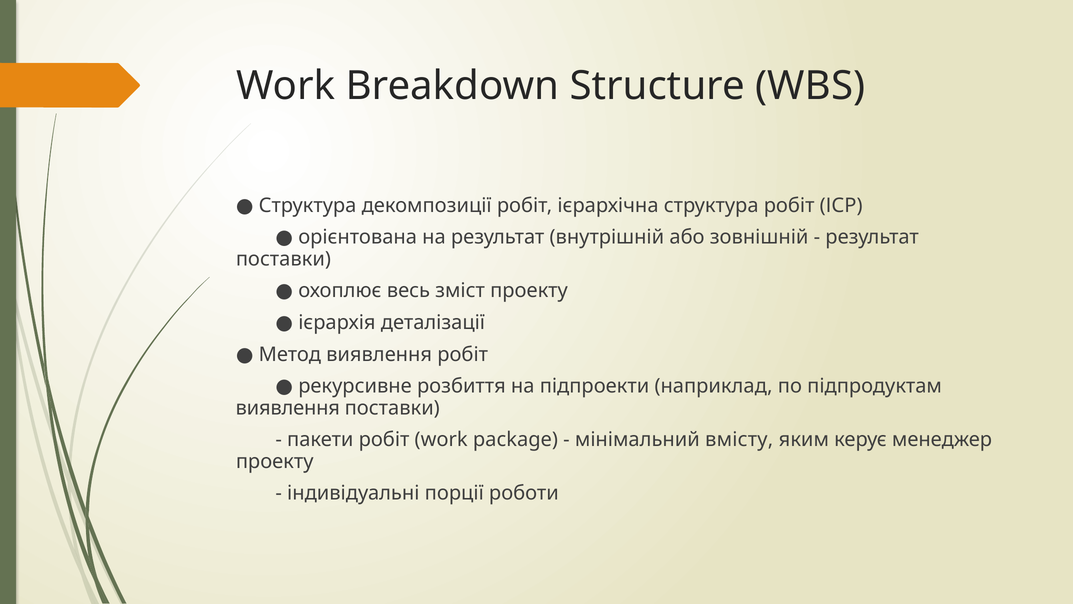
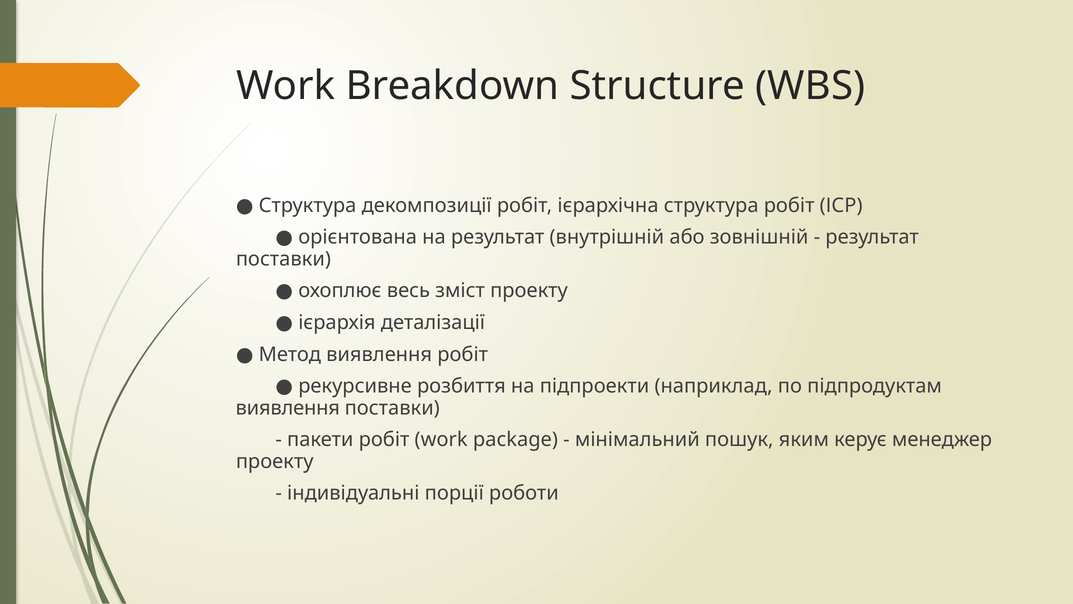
вмісту: вмісту -> пошук
